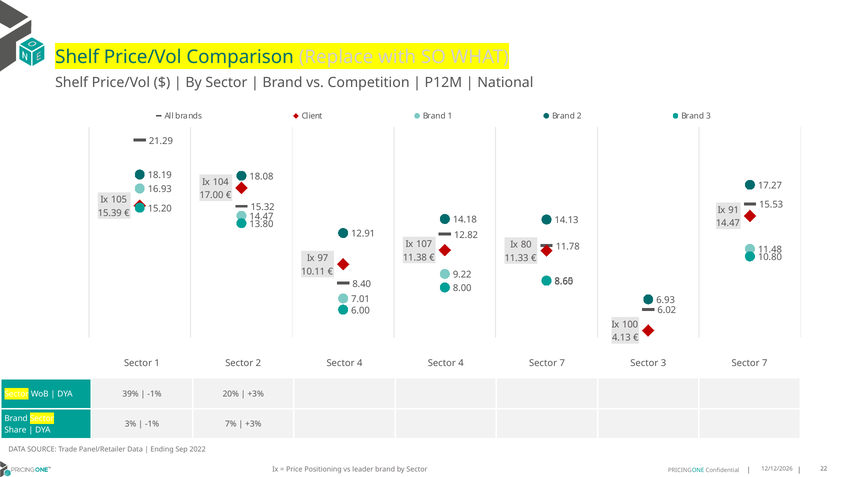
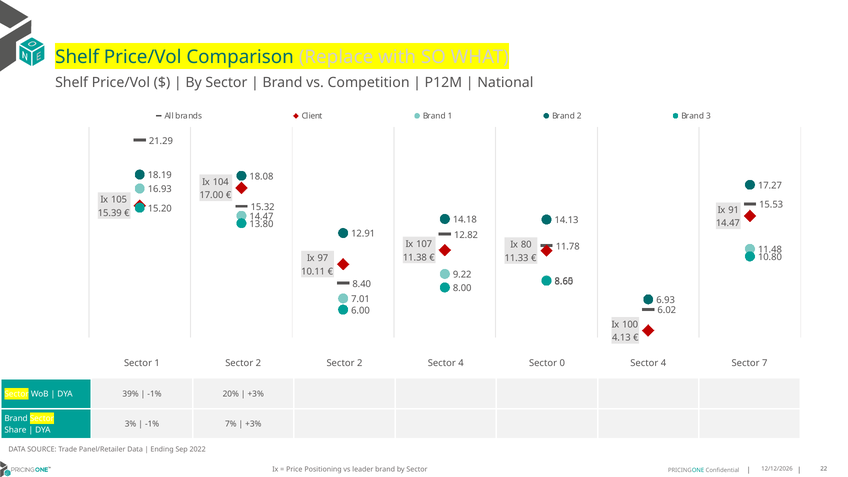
2 Sector 4: 4 -> 2
4 Sector 7: 7 -> 0
3 at (663, 363): 3 -> 4
